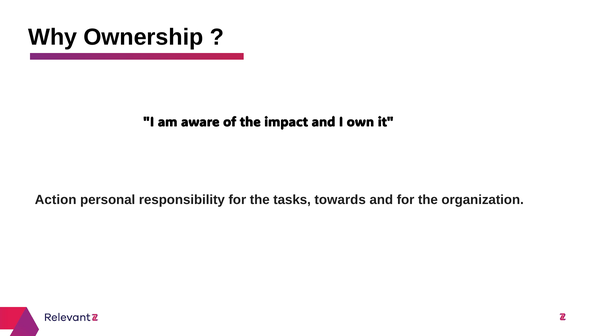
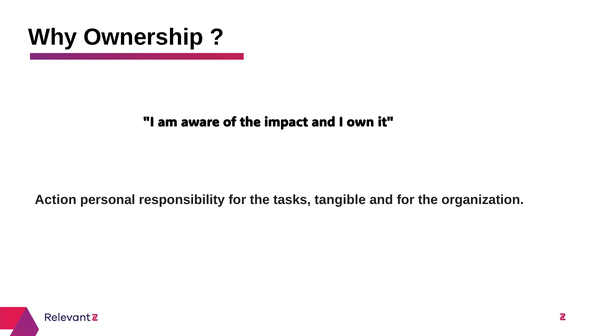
towards: towards -> tangible
